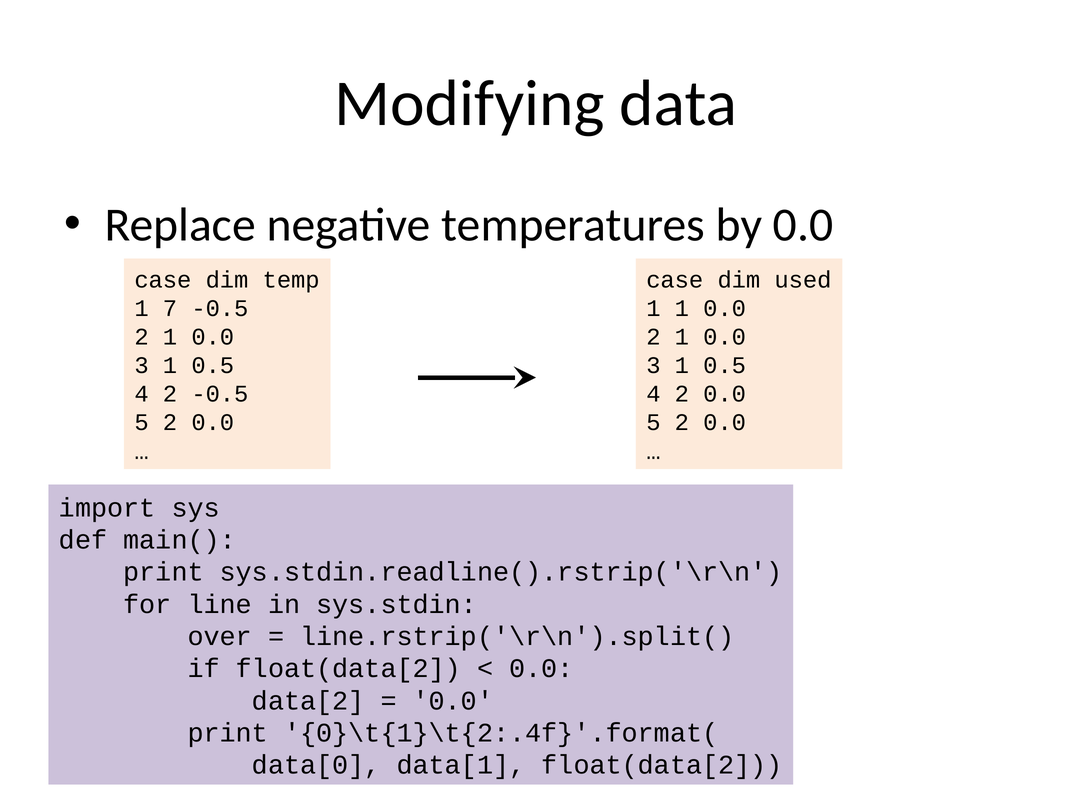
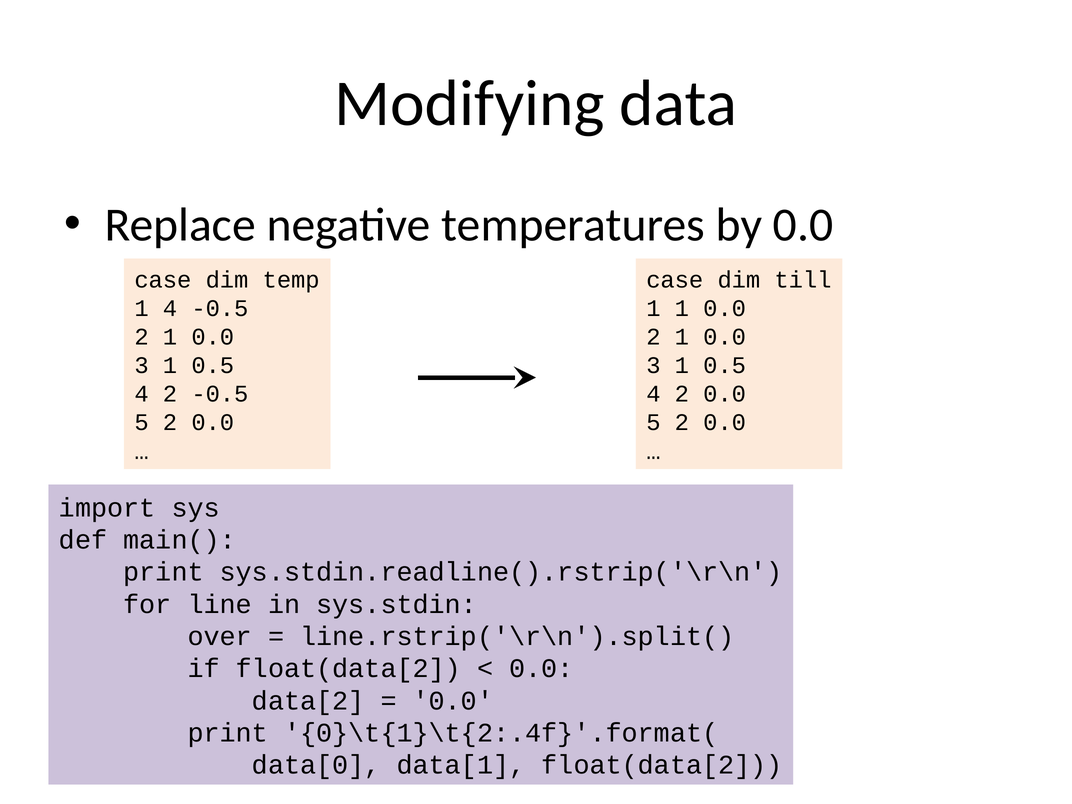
used: used -> till
1 7: 7 -> 4
